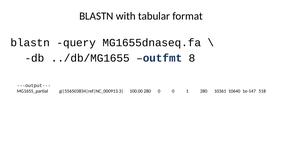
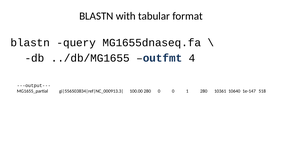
8: 8 -> 4
